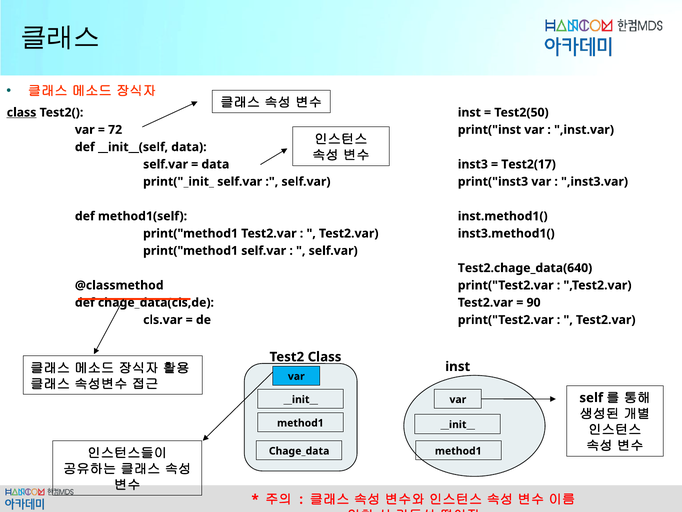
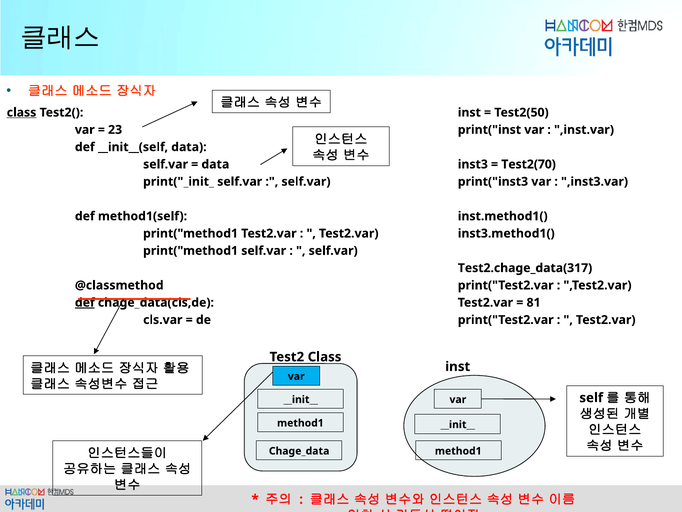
72: 72 -> 23
Test2(17: Test2(17 -> Test2(70
Test2.chage_data(640: Test2.chage_data(640 -> Test2.chage_data(317
def at (85, 302) underline: none -> present
90: 90 -> 81
